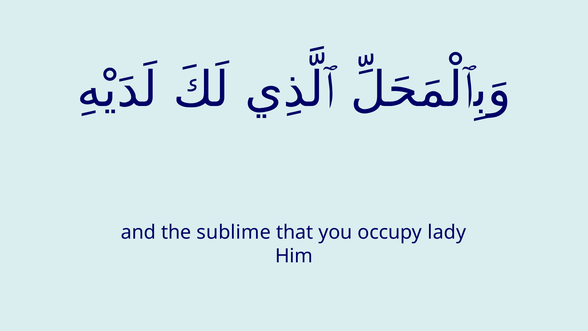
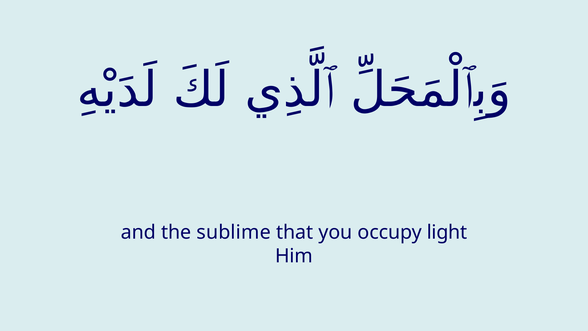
lady: lady -> light
